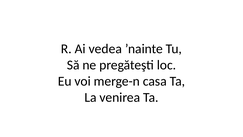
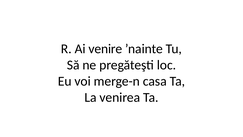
vedea: vedea -> venire
